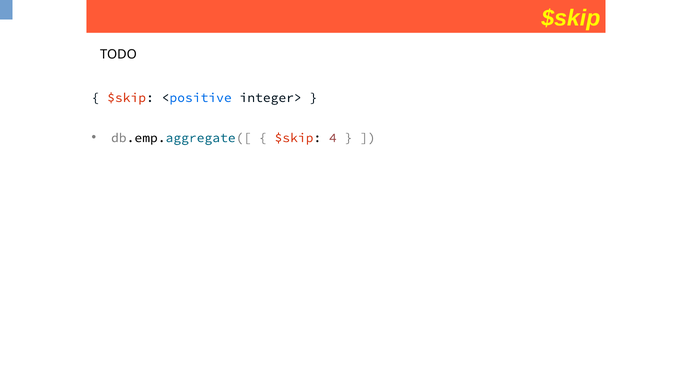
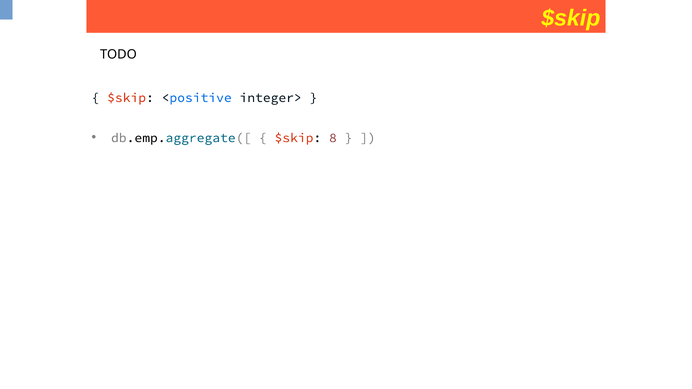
4: 4 -> 8
